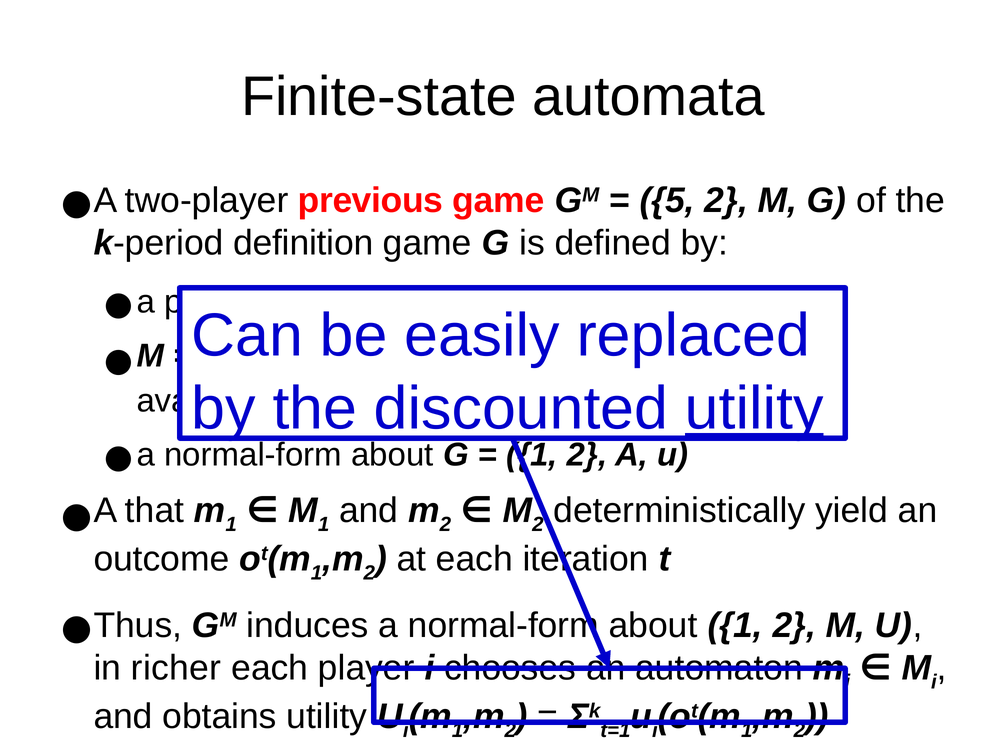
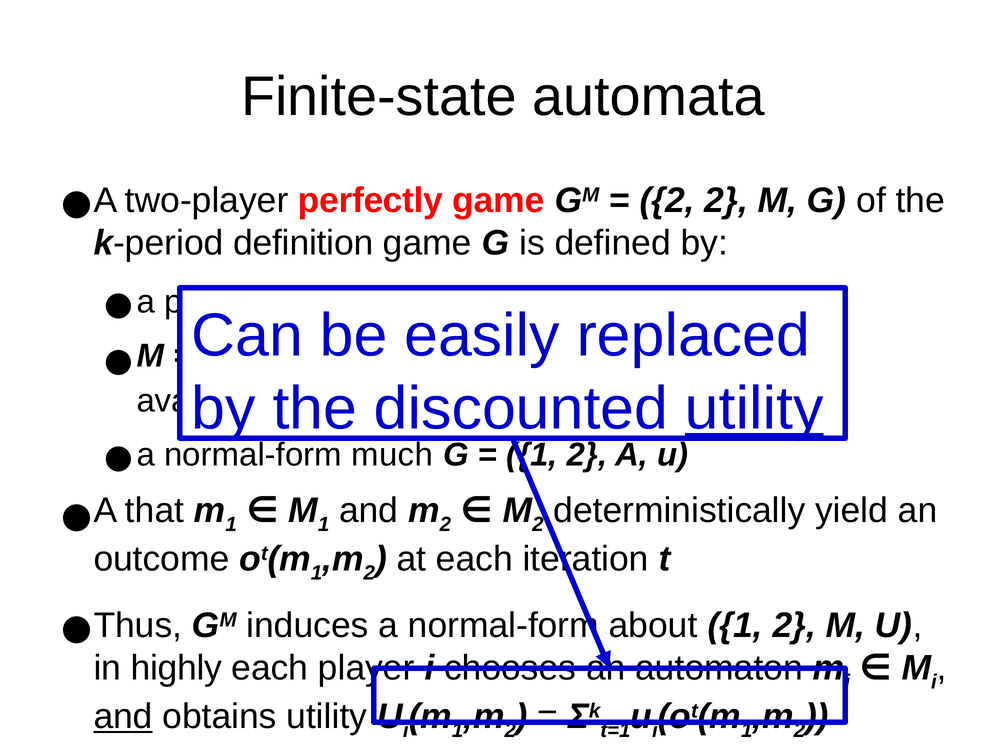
previous: previous -> perfectly
5 at (667, 201): 5 -> 2
about at (392, 455): about -> much
richer: richer -> highly
and at (123, 717) underline: none -> present
